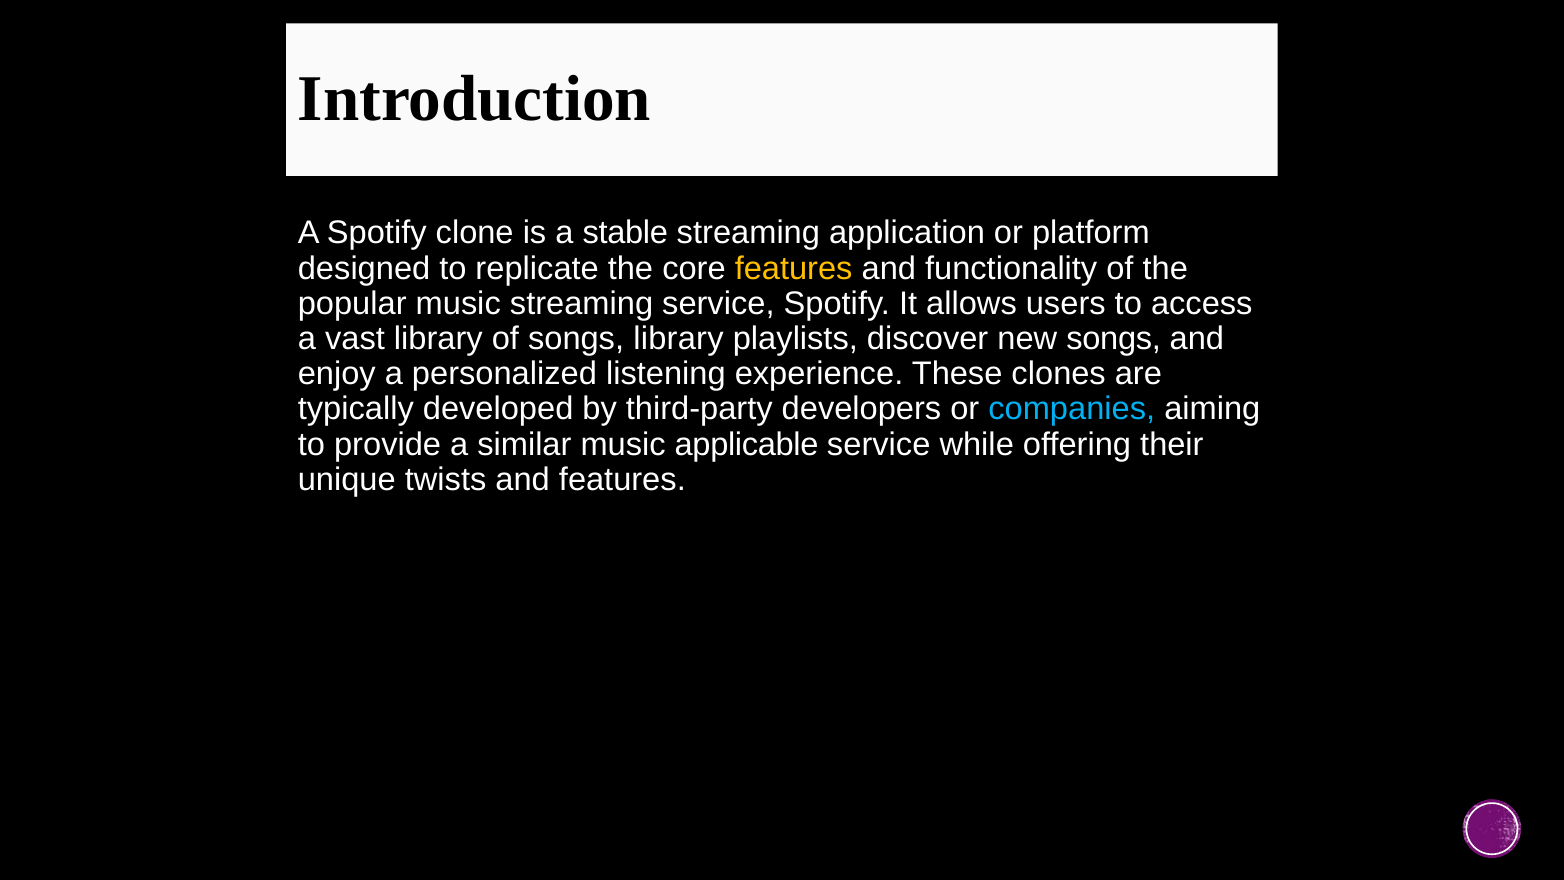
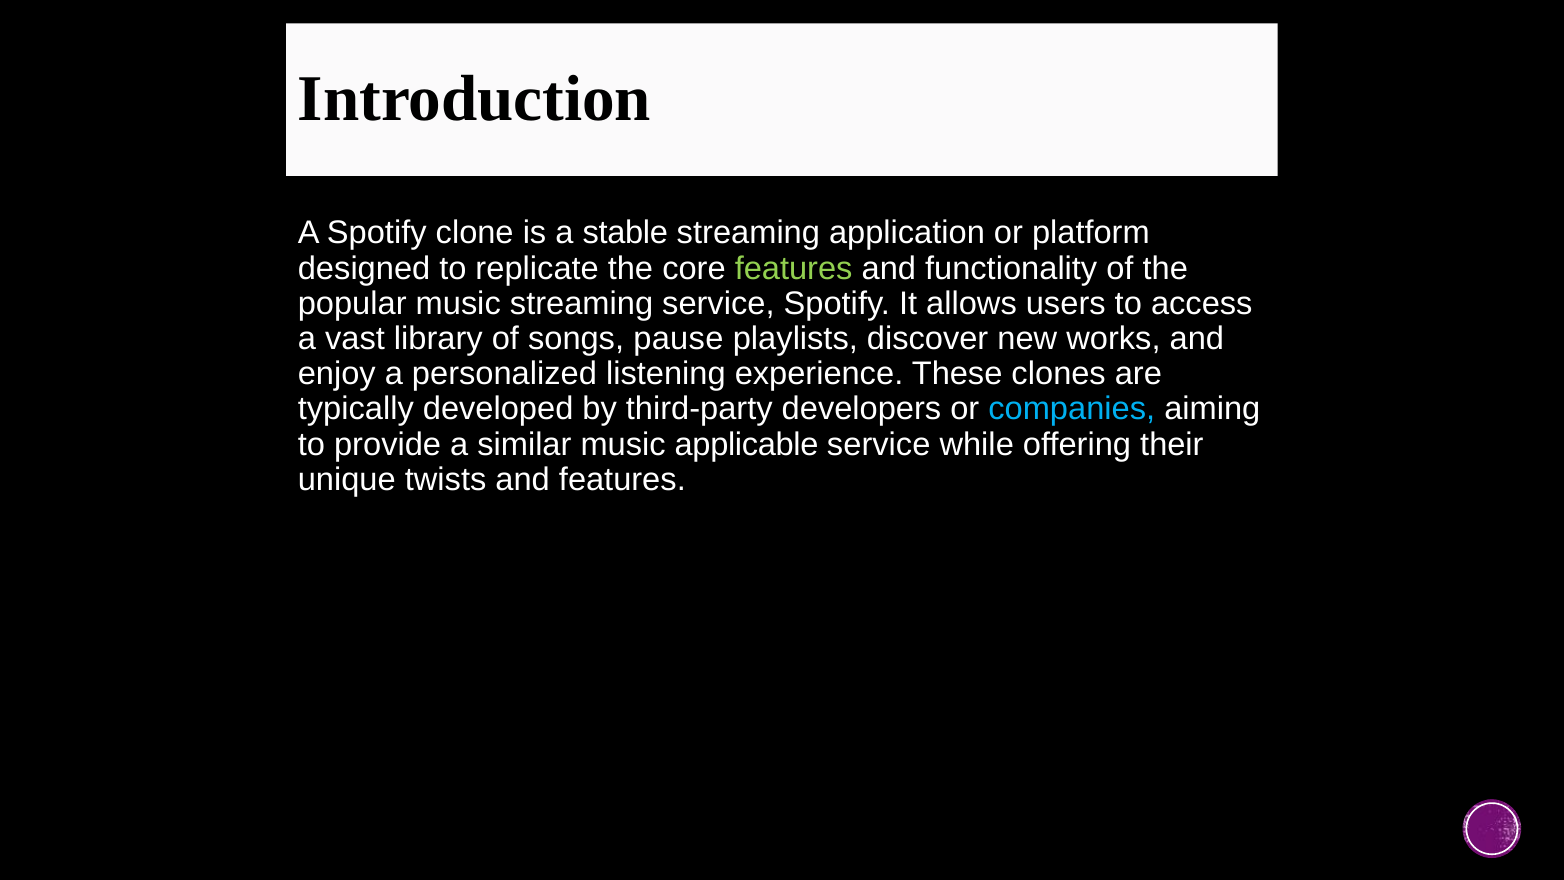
features at (794, 268) colour: yellow -> light green
songs library: library -> pause
new songs: songs -> works
